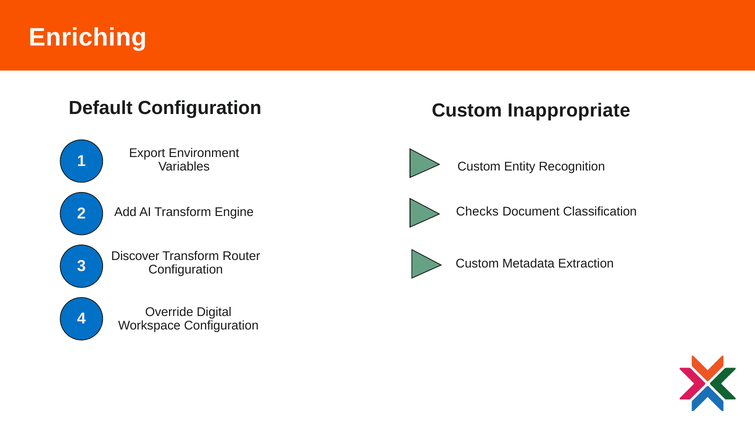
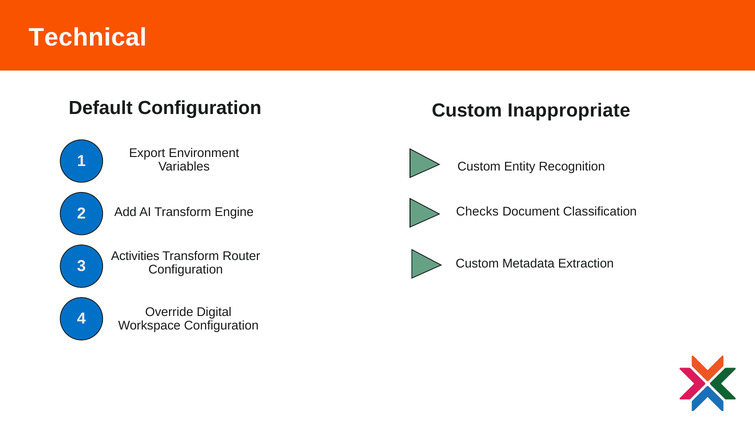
Enriching: Enriching -> Technical
Discover: Discover -> Activities
